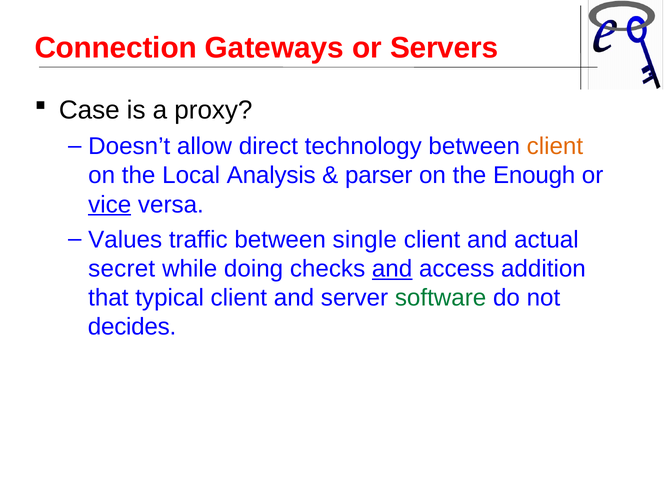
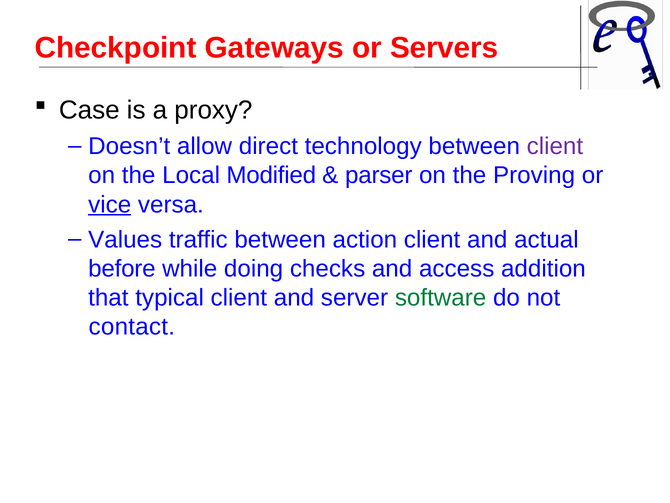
Connection: Connection -> Checkpoint
client at (555, 146) colour: orange -> purple
Analysis: Analysis -> Modified
Enough: Enough -> Proving
single: single -> action
secret: secret -> before
and at (392, 268) underline: present -> none
decides: decides -> contact
